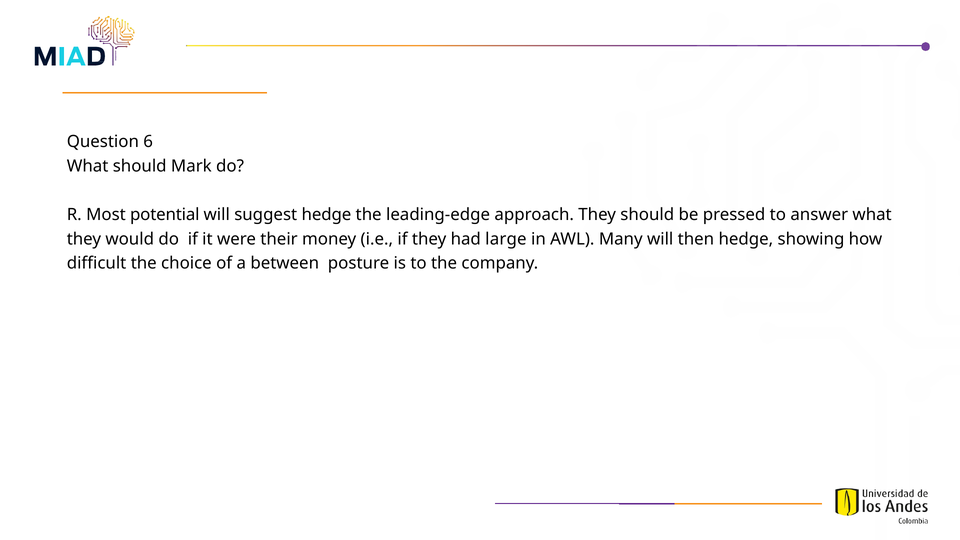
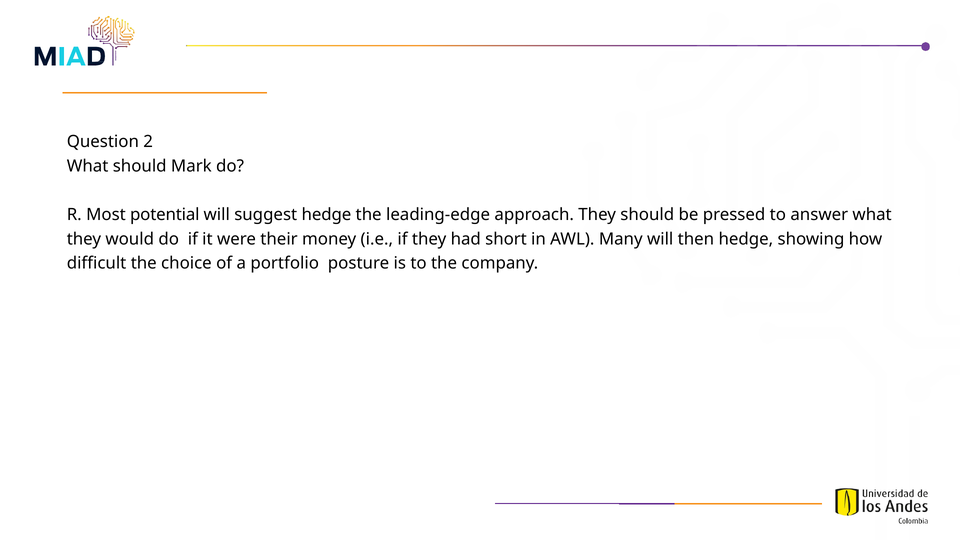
6: 6 -> 2
large: large -> short
between: between -> portfolio
